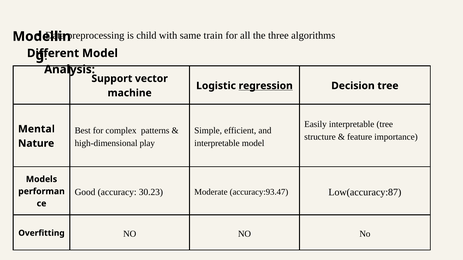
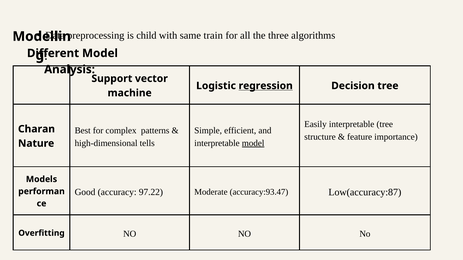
Mental: Mental -> Charan
play: play -> tells
model at (253, 143) underline: none -> present
30.23: 30.23 -> 97.22
